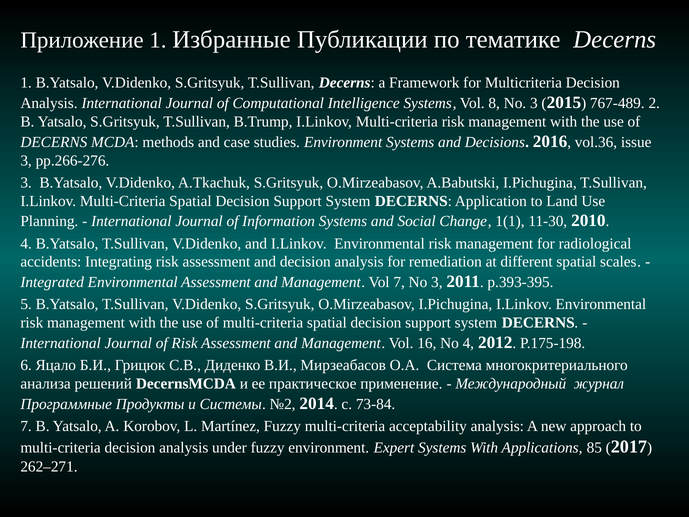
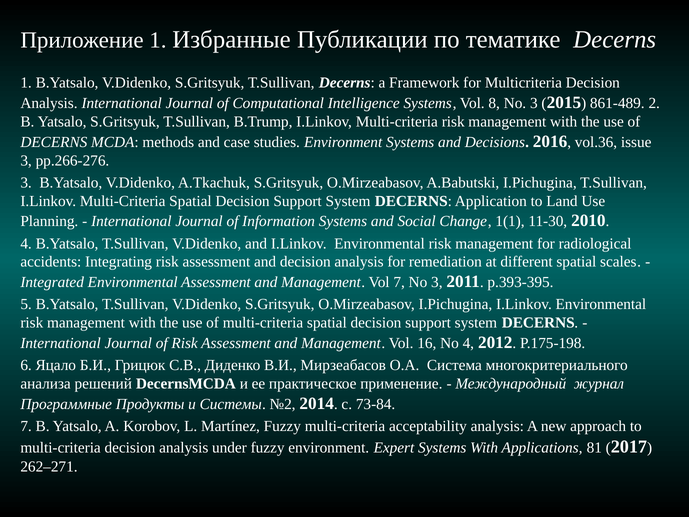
767-489: 767-489 -> 861-489
85: 85 -> 81
